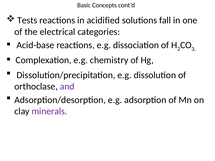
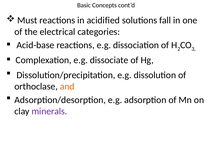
Tests: Tests -> Must
chemistry: chemistry -> dissociate
and colour: purple -> orange
